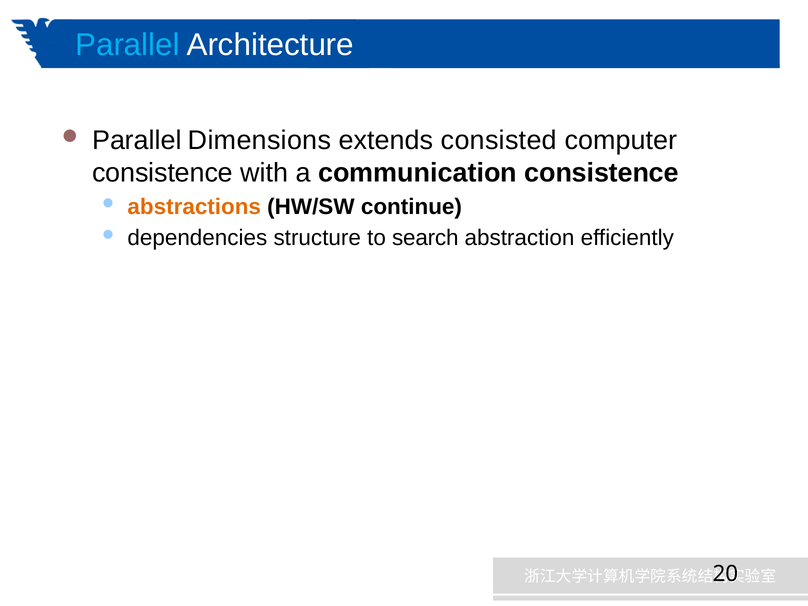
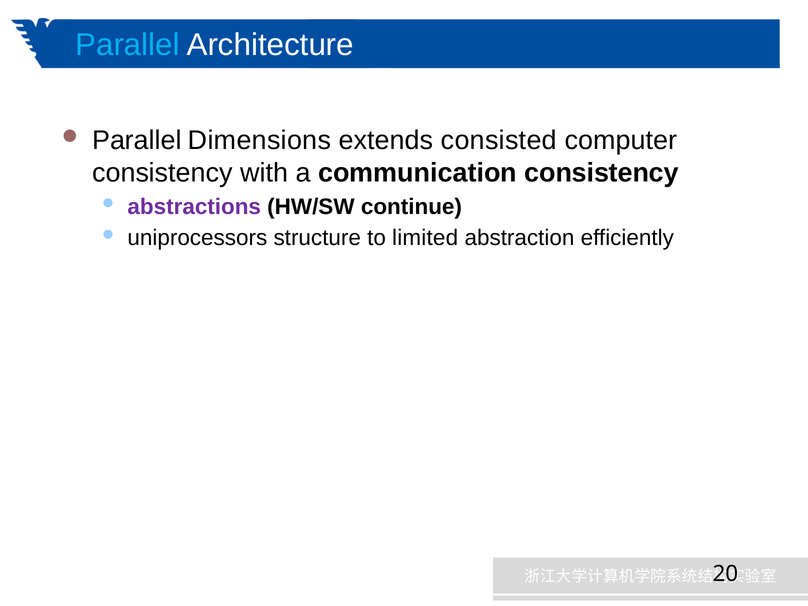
consistence at (163, 173): consistence -> consistency
communication consistence: consistence -> consistency
abstractions colour: orange -> purple
dependencies: dependencies -> uniprocessors
search: search -> limited
